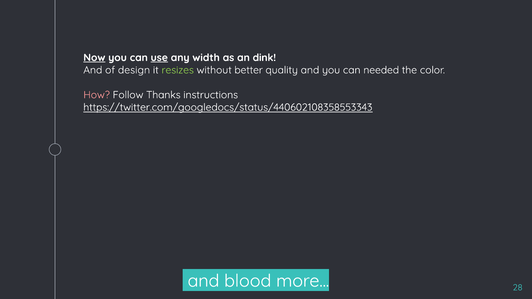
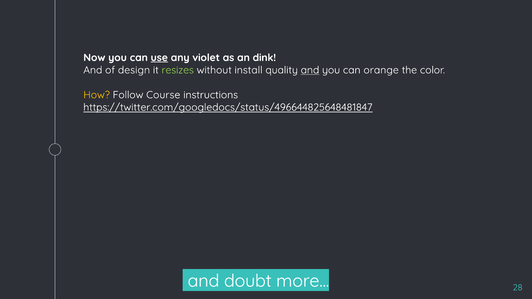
Now underline: present -> none
width: width -> violet
better: better -> install
and at (310, 70) underline: none -> present
needed: needed -> orange
How colour: pink -> yellow
Thanks: Thanks -> Course
https://twitter.com/googledocs/status/440602108358553343: https://twitter.com/googledocs/status/440602108358553343 -> https://twitter.com/googledocs/status/496644825648481847
blood: blood -> doubt
